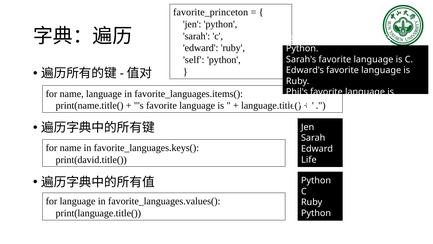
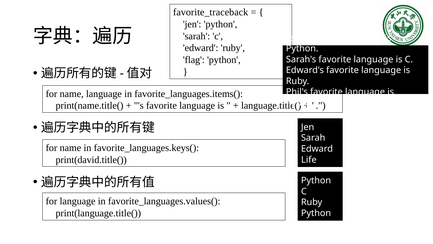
favorite_princeton: favorite_princeton -> favorite_traceback
self: self -> flag
